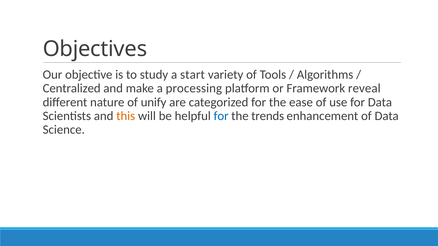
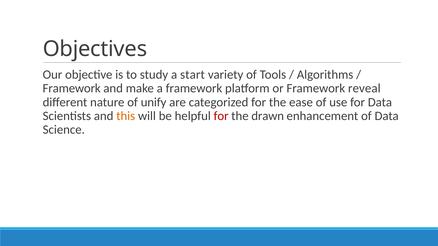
Centralized at (72, 89): Centralized -> Framework
a processing: processing -> framework
for at (221, 116) colour: blue -> red
trends: trends -> drawn
